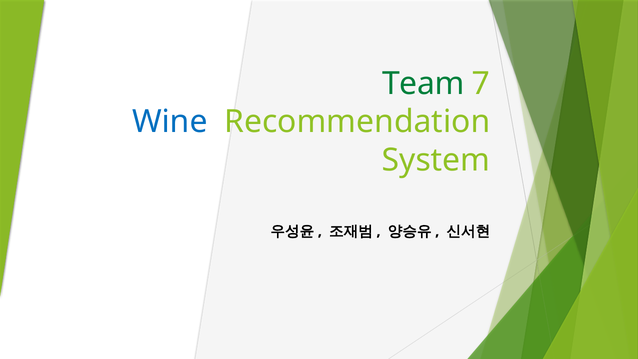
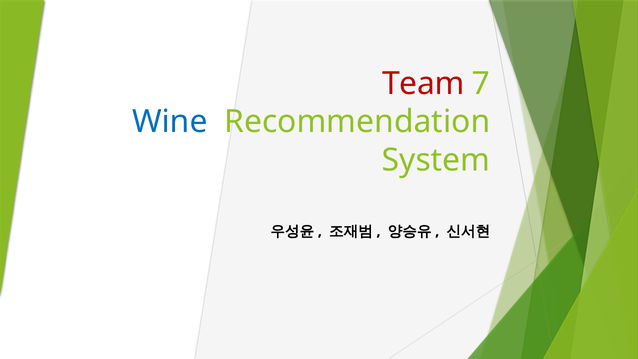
Team colour: green -> red
